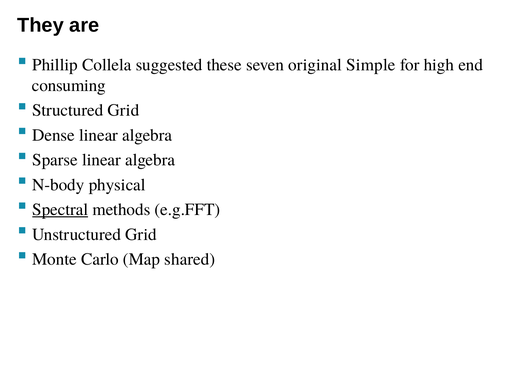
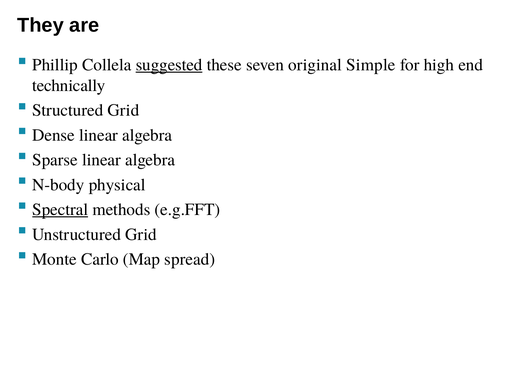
suggested underline: none -> present
consuming: consuming -> technically
shared: shared -> spread
